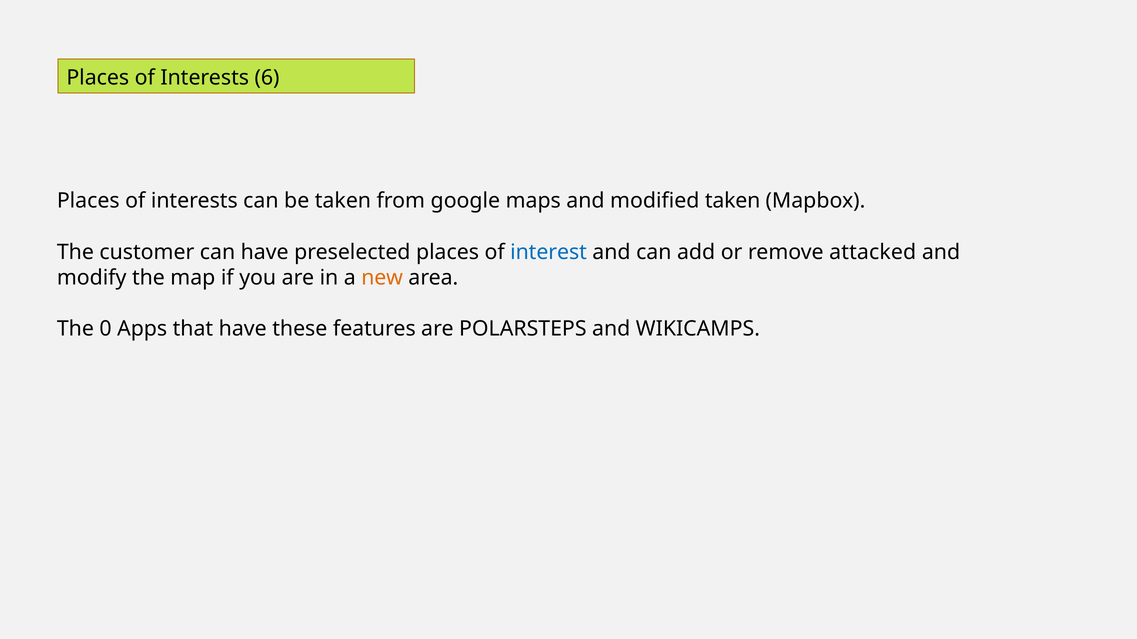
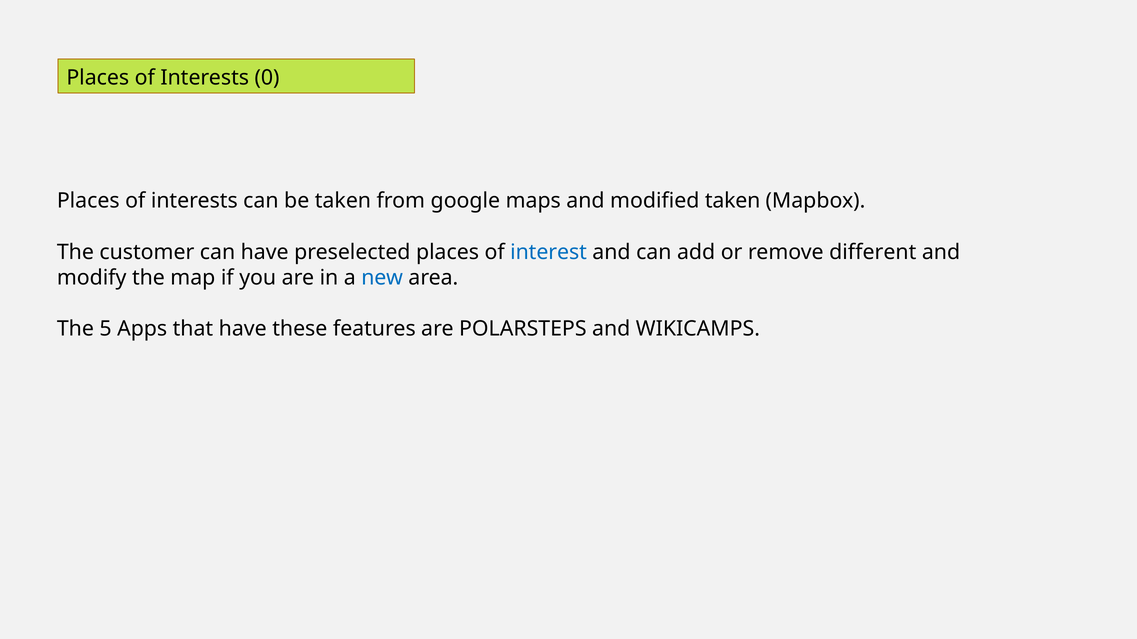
6: 6 -> 0
attacked: attacked -> different
new colour: orange -> blue
0: 0 -> 5
